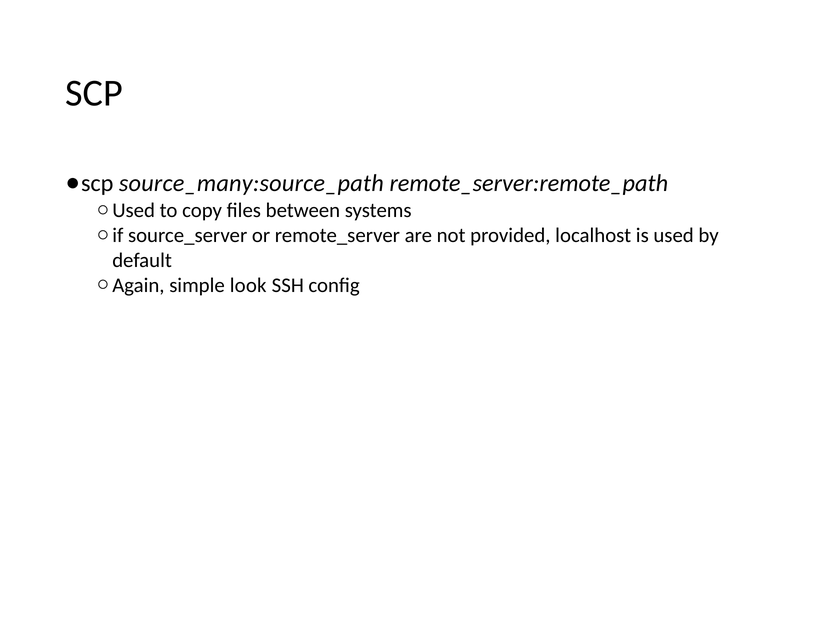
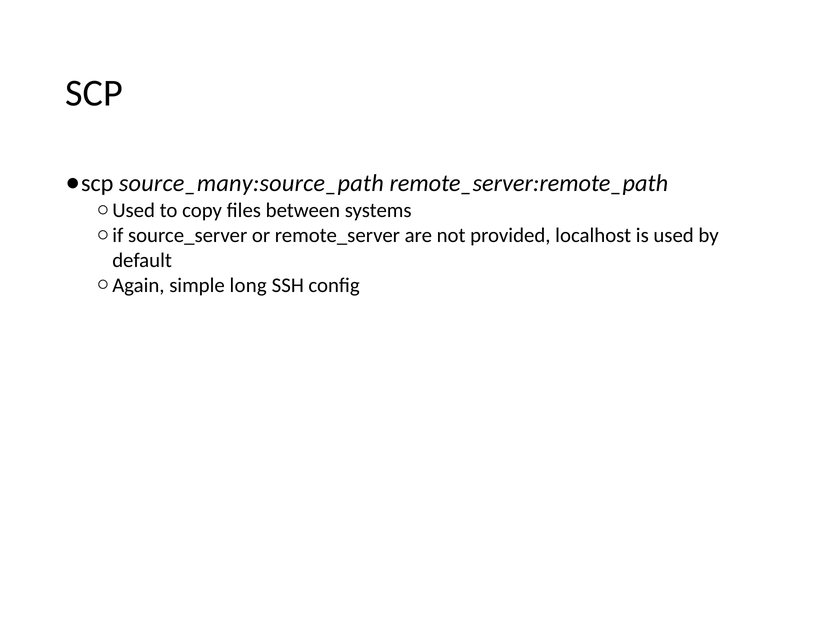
look: look -> long
